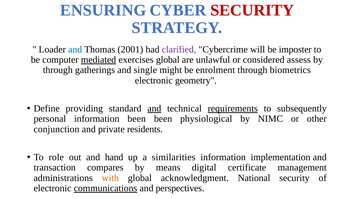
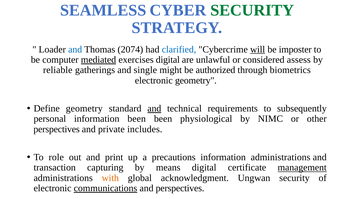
ENSURING: ENSURING -> SEAMLESS
SECURITY at (252, 10) colour: red -> green
2001: 2001 -> 2074
clarified colour: purple -> blue
will underline: none -> present
exercises global: global -> digital
through at (58, 70): through -> reliable
enrolment: enrolment -> authorized
Define providing: providing -> geometry
requirements underline: present -> none
conjunction at (57, 129): conjunction -> perspectives
residents: residents -> includes
hand: hand -> print
similarities: similarities -> precautions
information implementation: implementation -> administrations
compares: compares -> capturing
management underline: none -> present
National: National -> Ungwan
